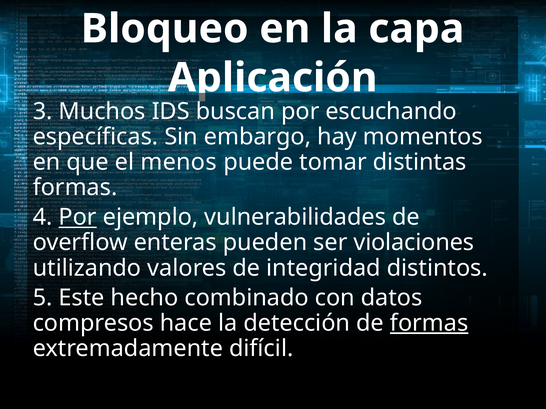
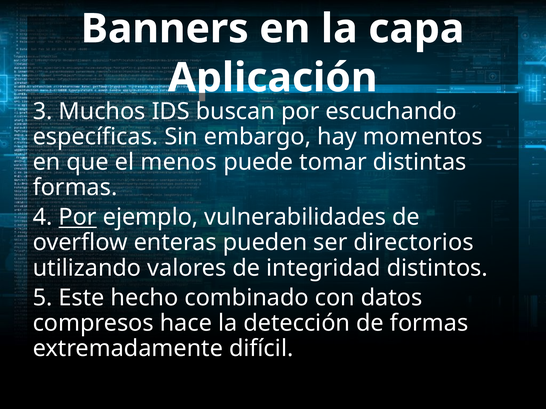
Bloqueo: Bloqueo -> Banners
violaciones: violaciones -> directorios
formas at (429, 323) underline: present -> none
